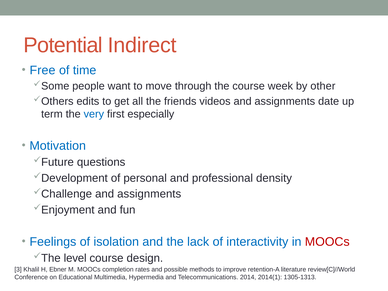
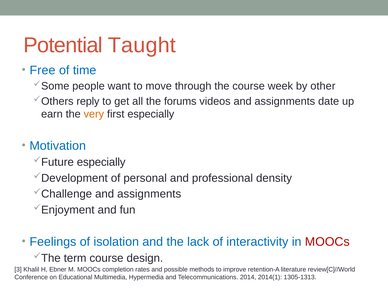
Indirect: Indirect -> Taught
edits: edits -> reply
friends: friends -> forums
term: term -> earn
very colour: blue -> orange
questions at (101, 162): questions -> especially
level: level -> term
